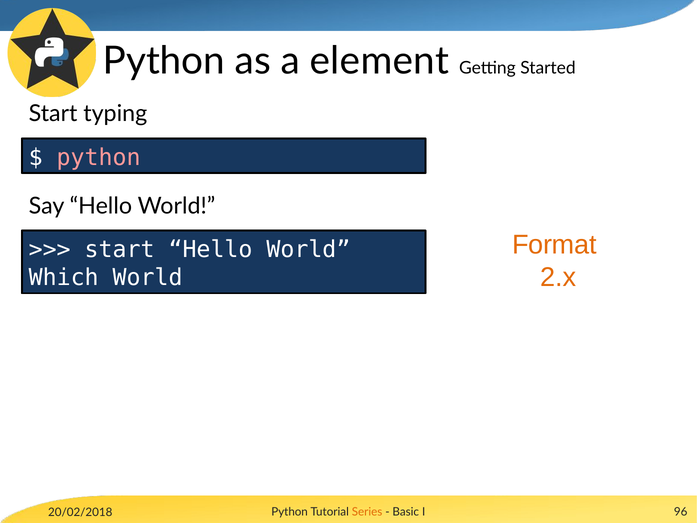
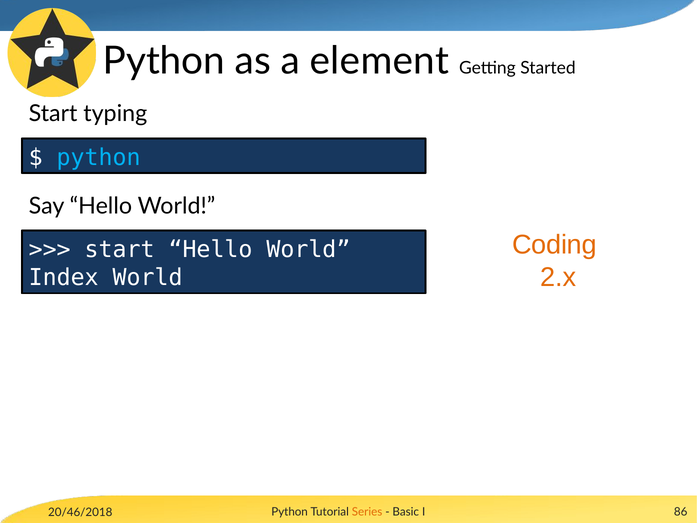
python at (99, 157) colour: pink -> light blue
Format: Format -> Coding
Which: Which -> Index
20/02/2018: 20/02/2018 -> 20/46/2018
96: 96 -> 86
